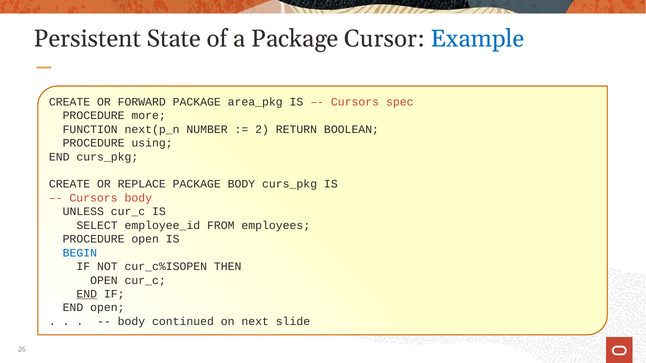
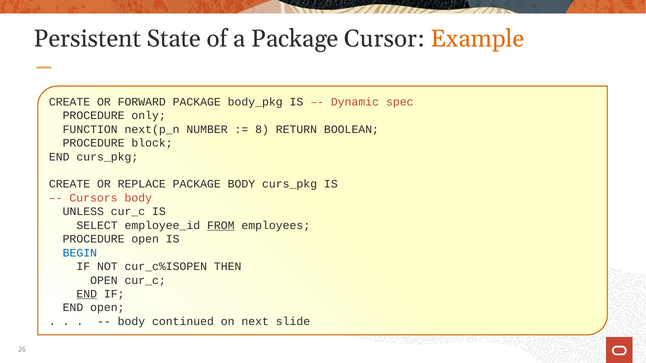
Example colour: blue -> orange
area_pkg: area_pkg -> body_pkg
Cursors at (355, 102): Cursors -> Dynamic
more: more -> only
2: 2 -> 8
using: using -> block
FROM underline: none -> present
